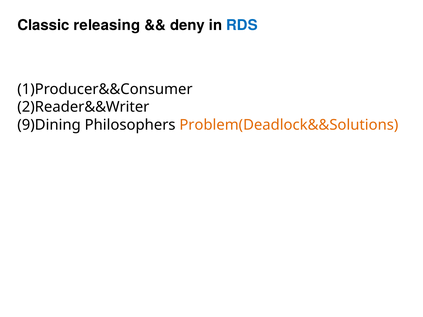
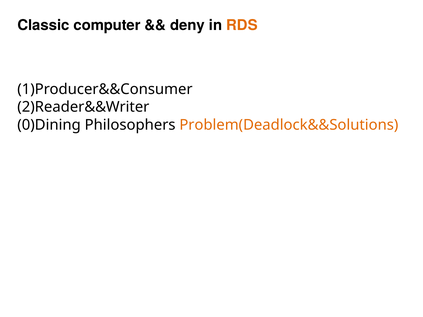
releasing: releasing -> computer
RDS colour: blue -> orange
9)Dining: 9)Dining -> 0)Dining
